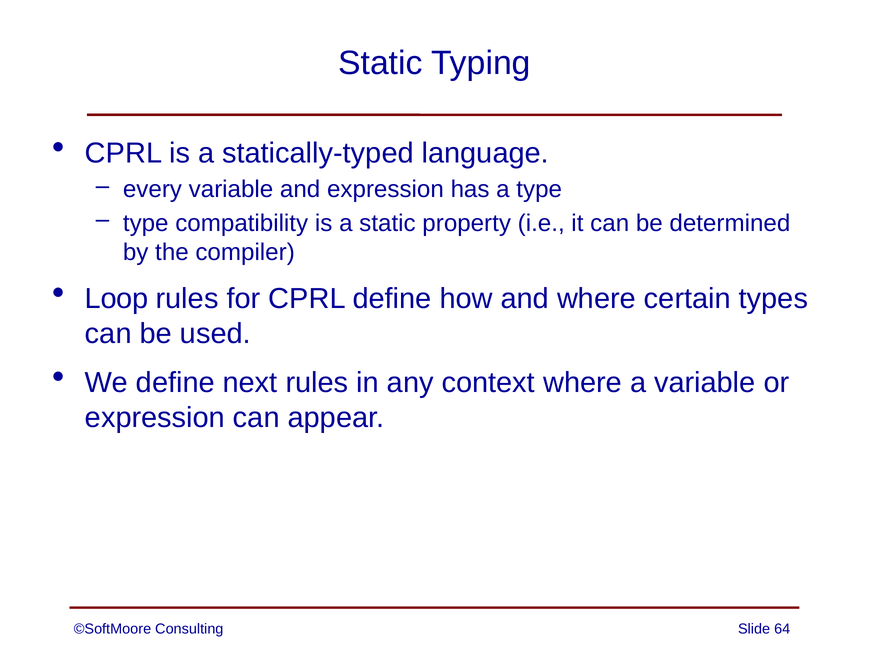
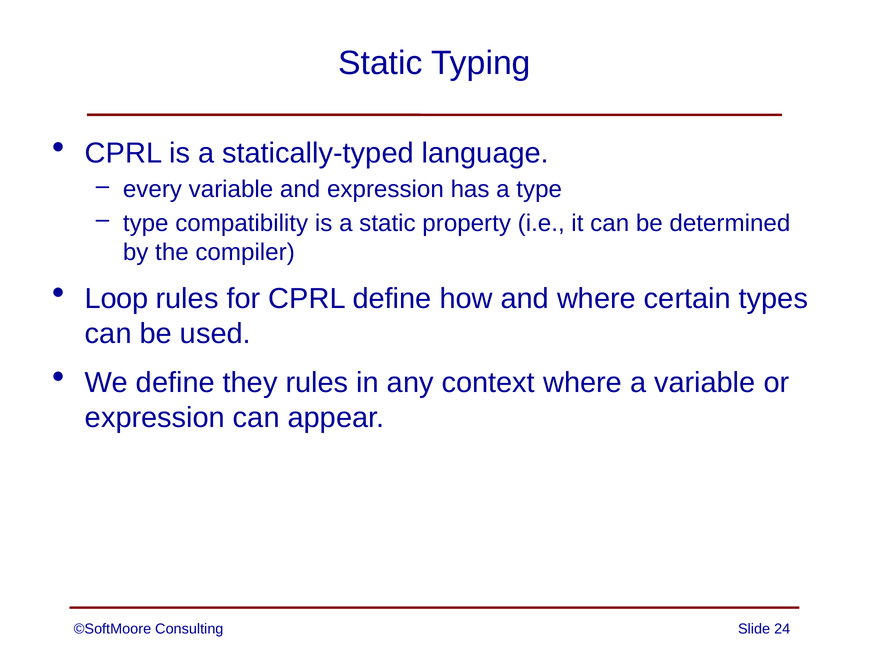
next: next -> they
64: 64 -> 24
